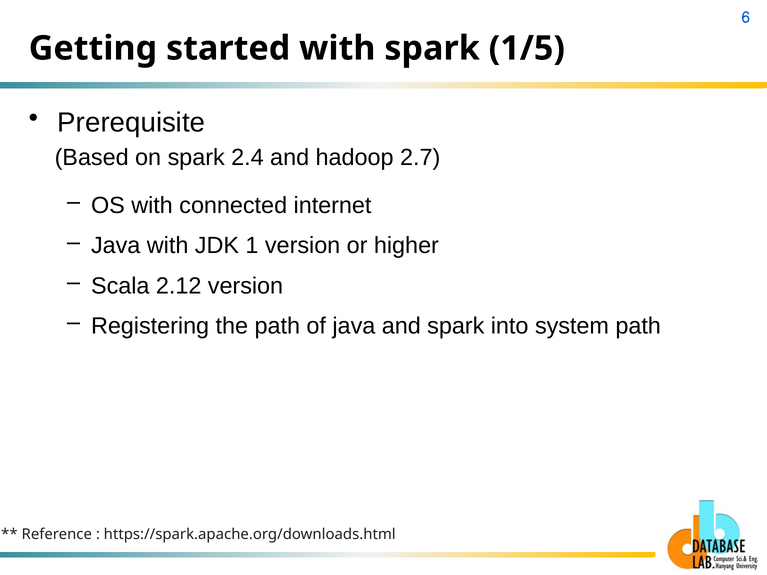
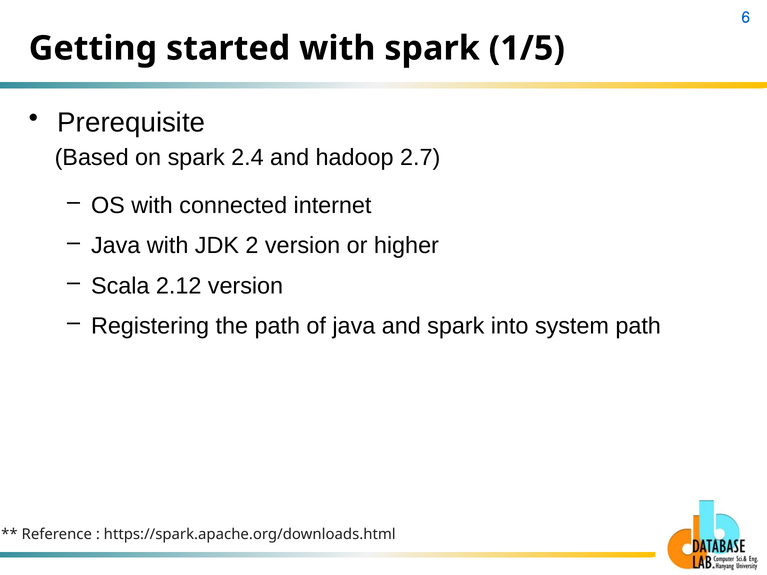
1: 1 -> 2
